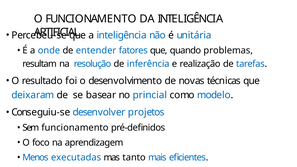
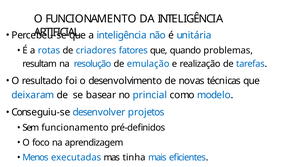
onde: onde -> rotas
entender: entender -> criadores
inferência: inferência -> emulação
tanto: tanto -> tinha
